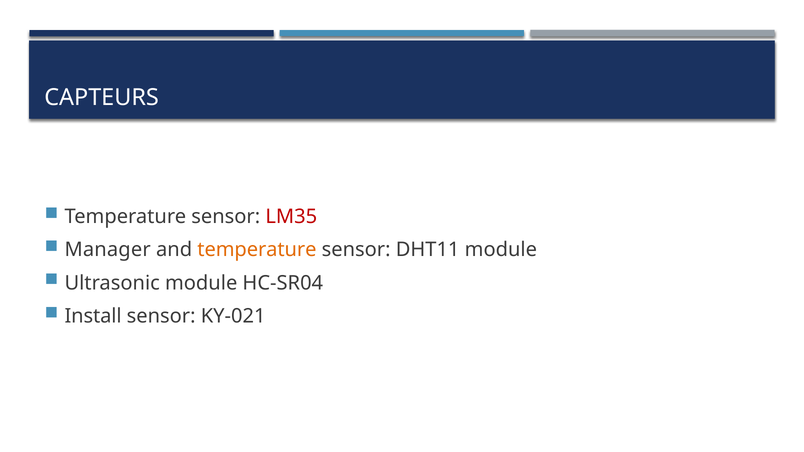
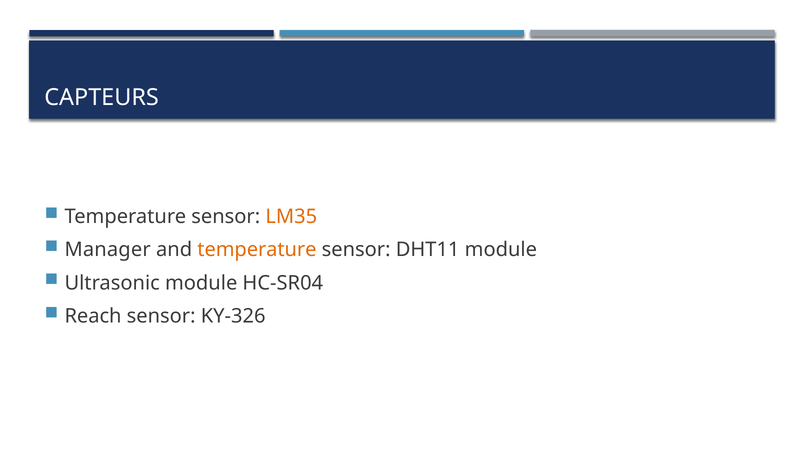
LM35 colour: red -> orange
Install: Install -> Reach
KY-021: KY-021 -> KY-326
